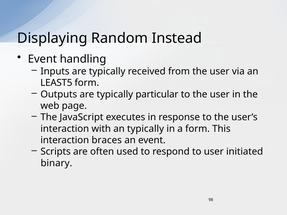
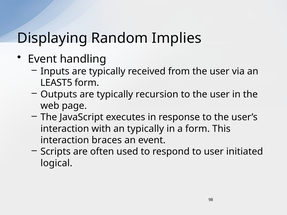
Instead: Instead -> Implies
particular: particular -> recursion
binary: binary -> logical
